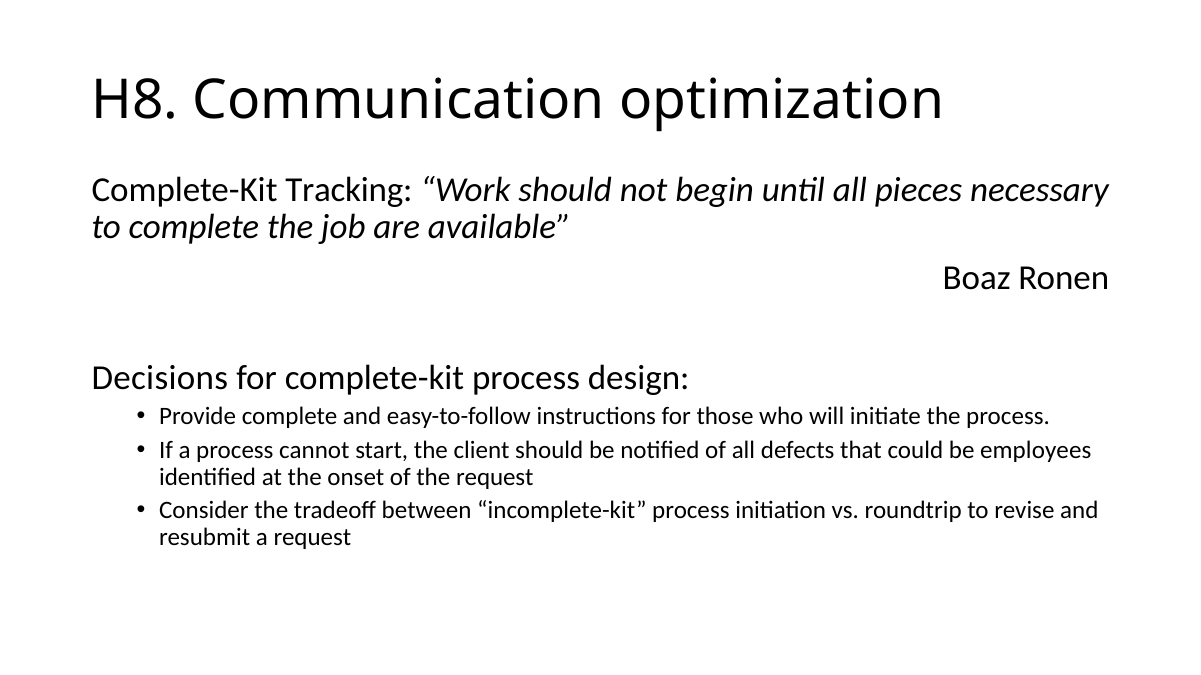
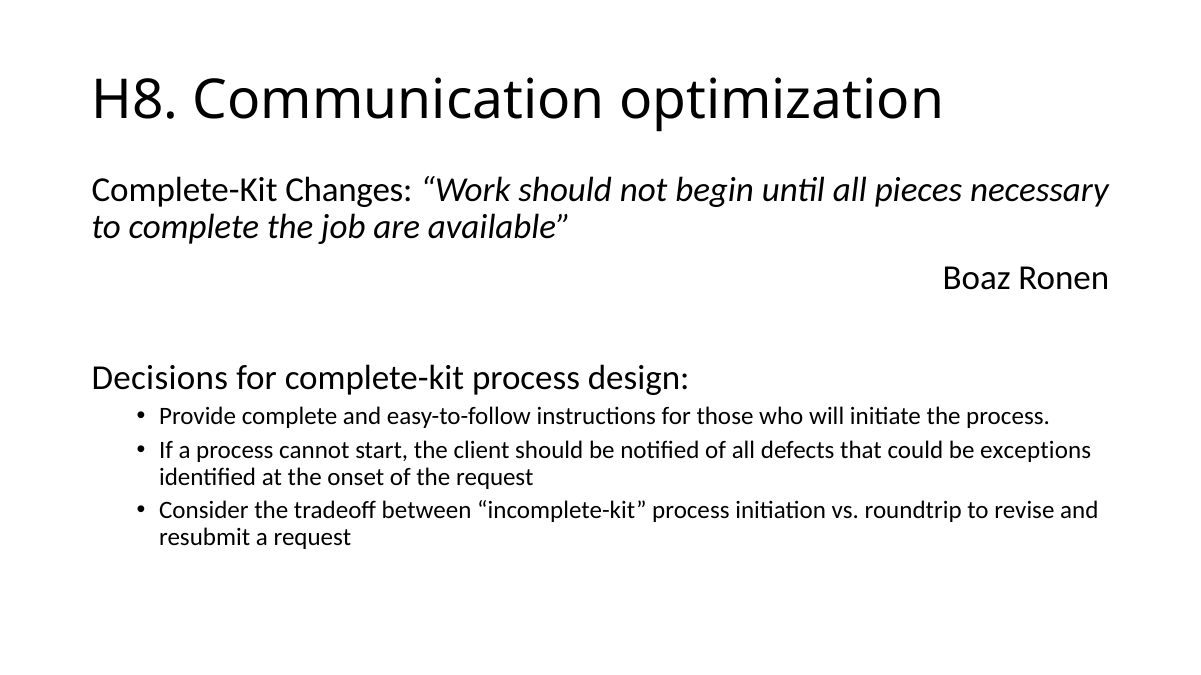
Tracking: Tracking -> Changes
employees: employees -> exceptions
